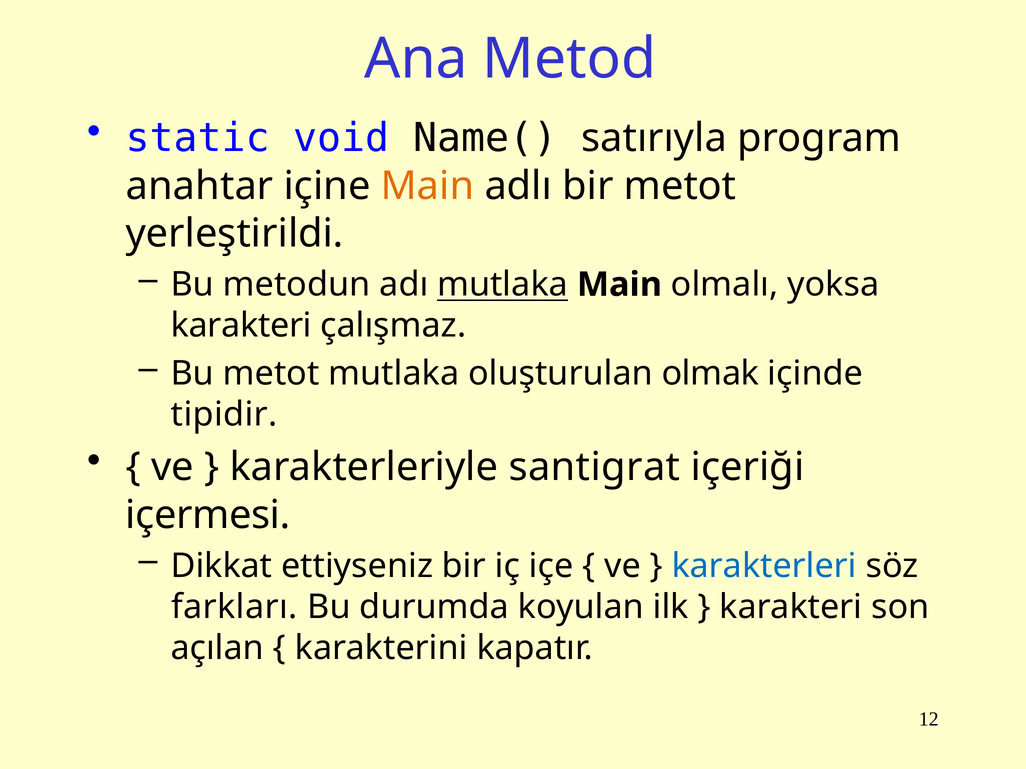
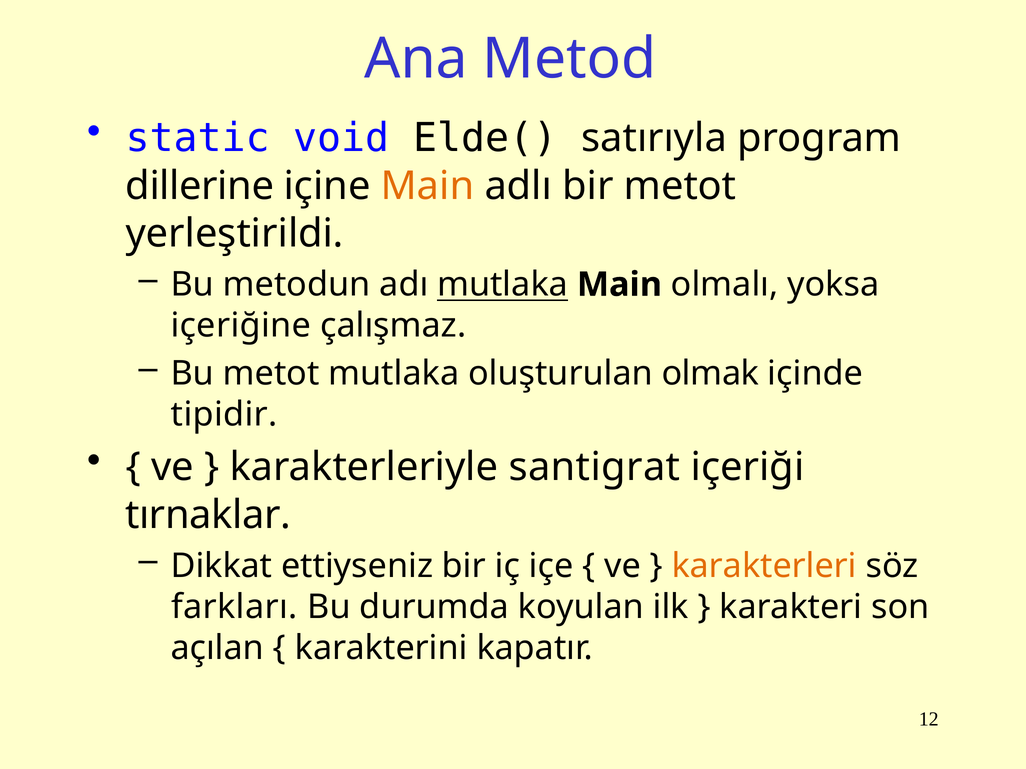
Name(: Name( -> Elde(
anahtar: anahtar -> dillerine
karakteri at (241, 326): karakteri -> içeriğine
içermesi: içermesi -> tırnaklar
karakterleri colour: blue -> orange
